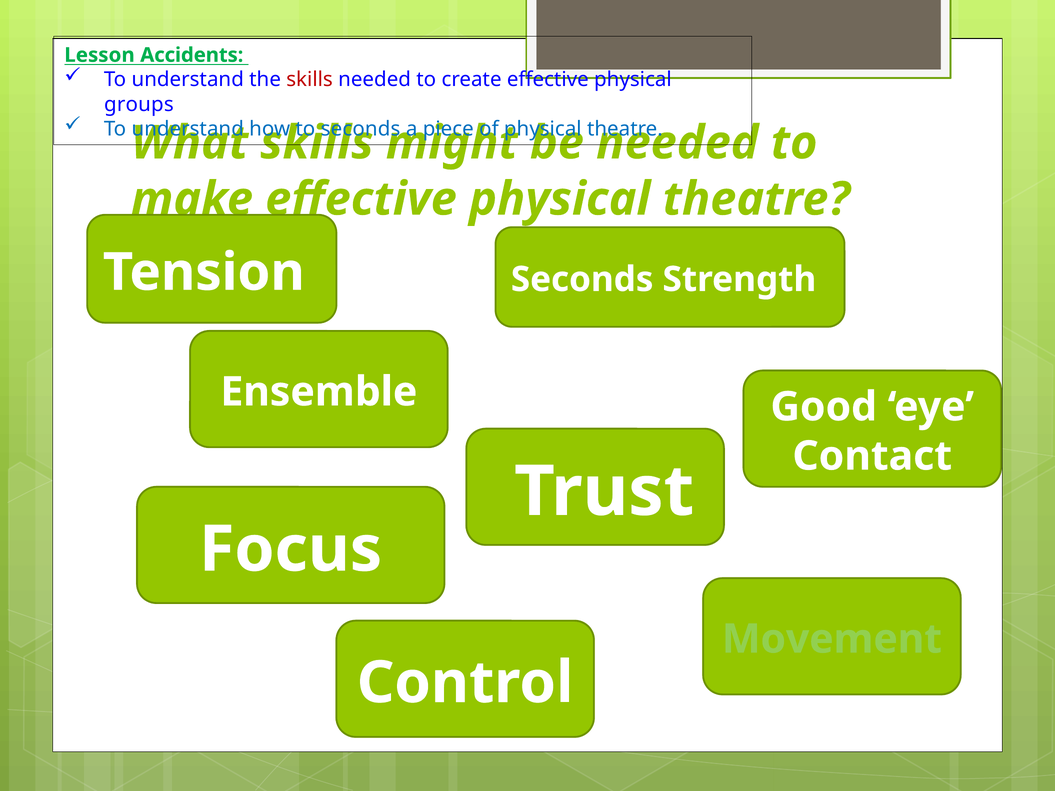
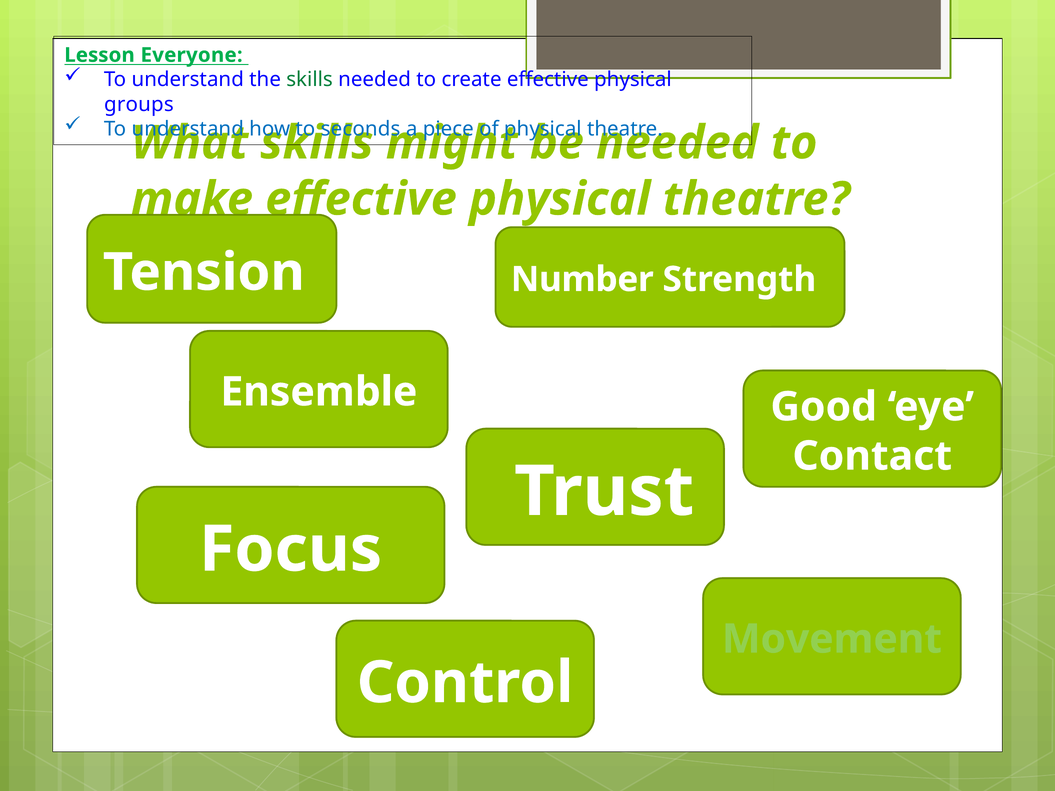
Accidents: Accidents -> Everyone
skills at (310, 80) colour: red -> green
Tension Seconds: Seconds -> Number
